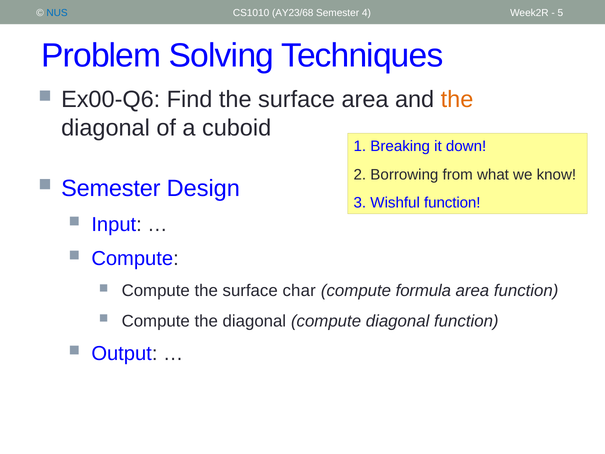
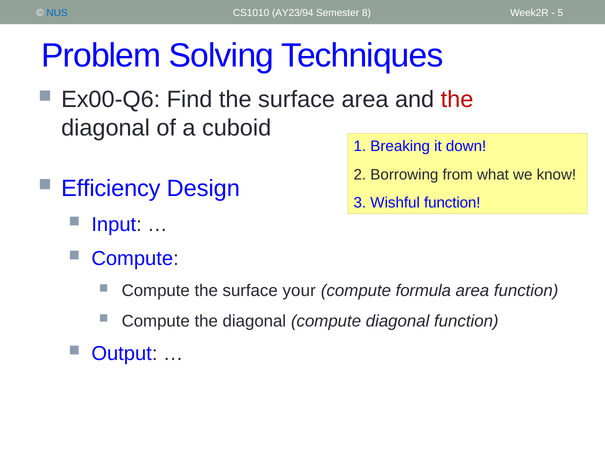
AY23/68: AY23/68 -> AY23/94
4: 4 -> 8
the at (457, 99) colour: orange -> red
Semester at (111, 188): Semester -> Efficiency
char: char -> your
